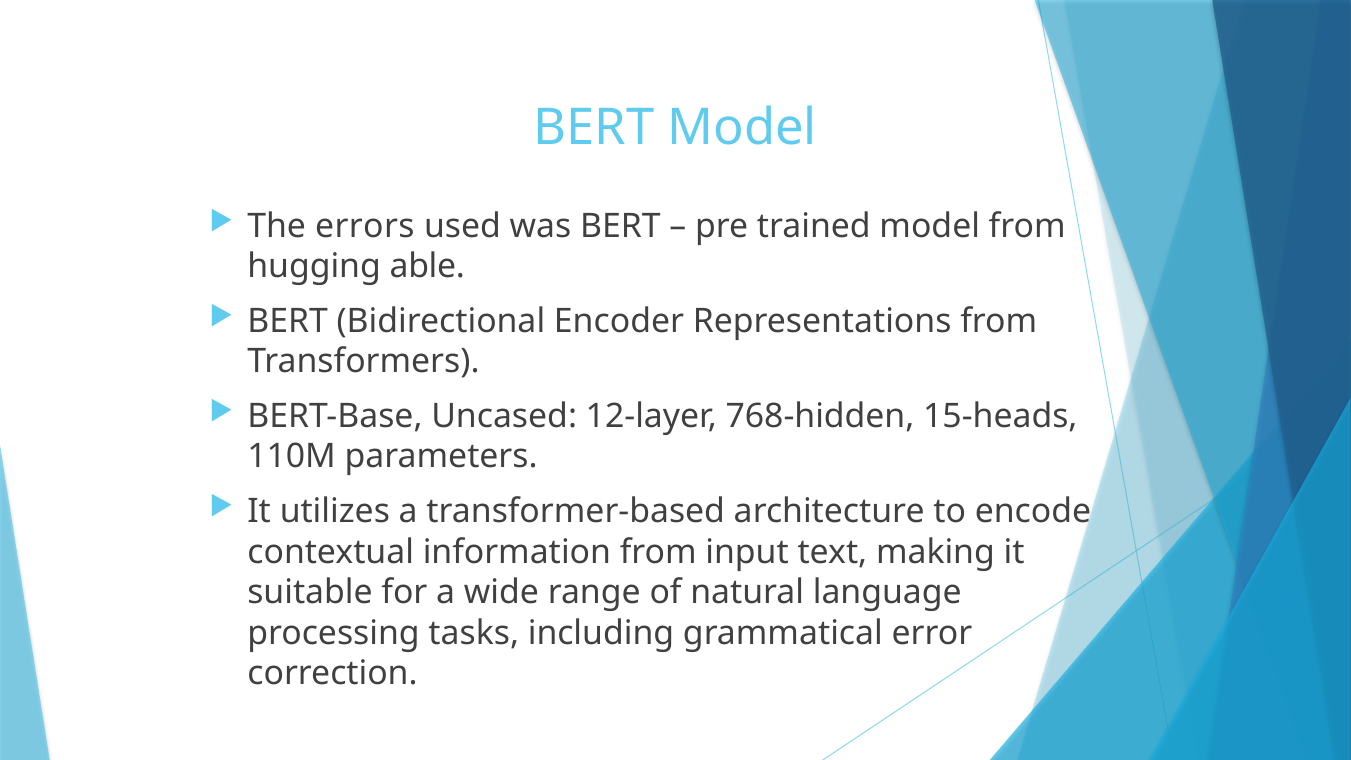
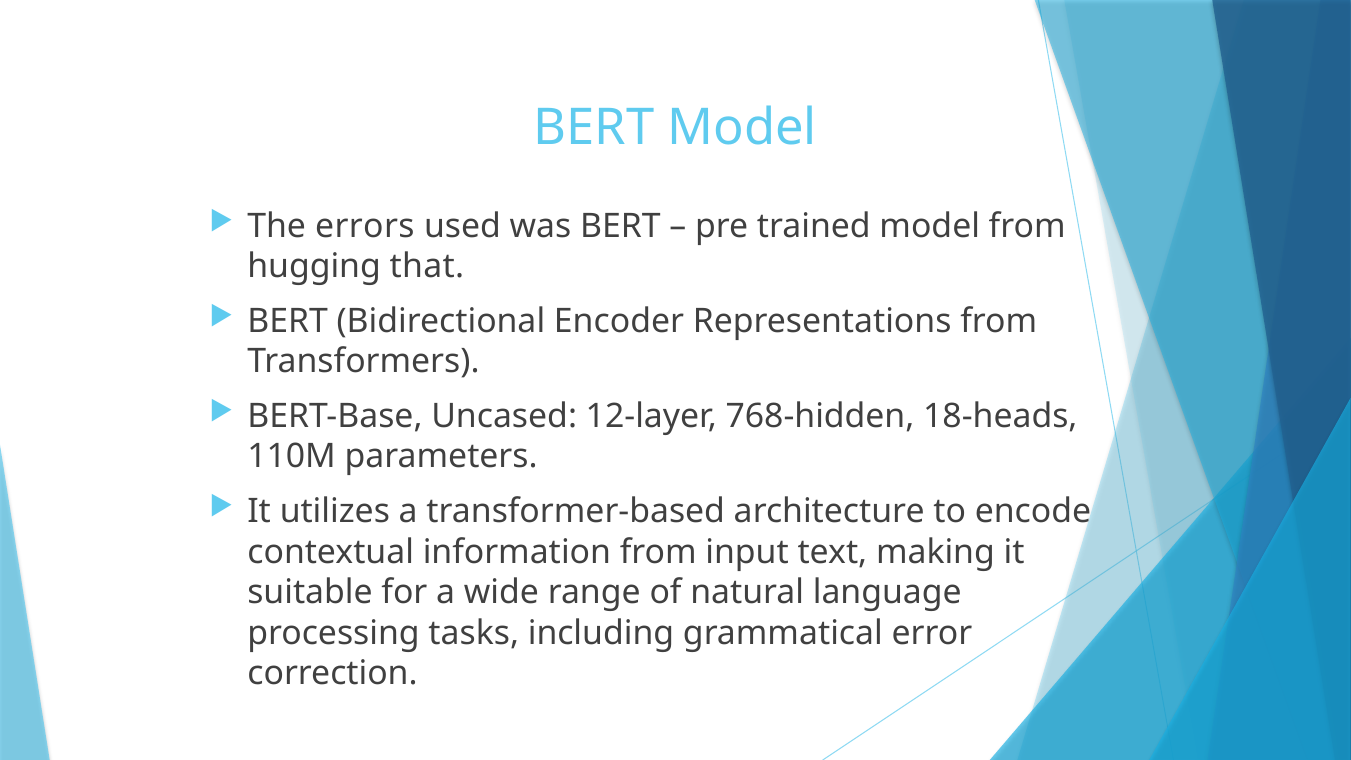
able: able -> that
15-heads: 15-heads -> 18-heads
